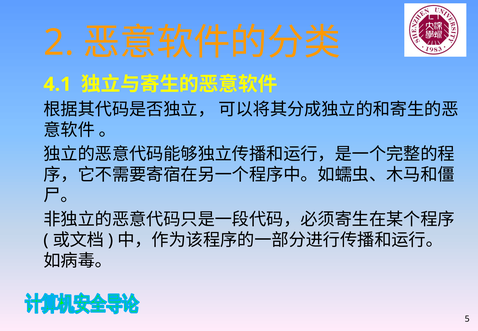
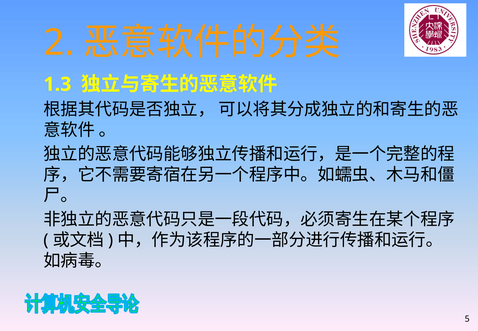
4.1: 4.1 -> 1.3
